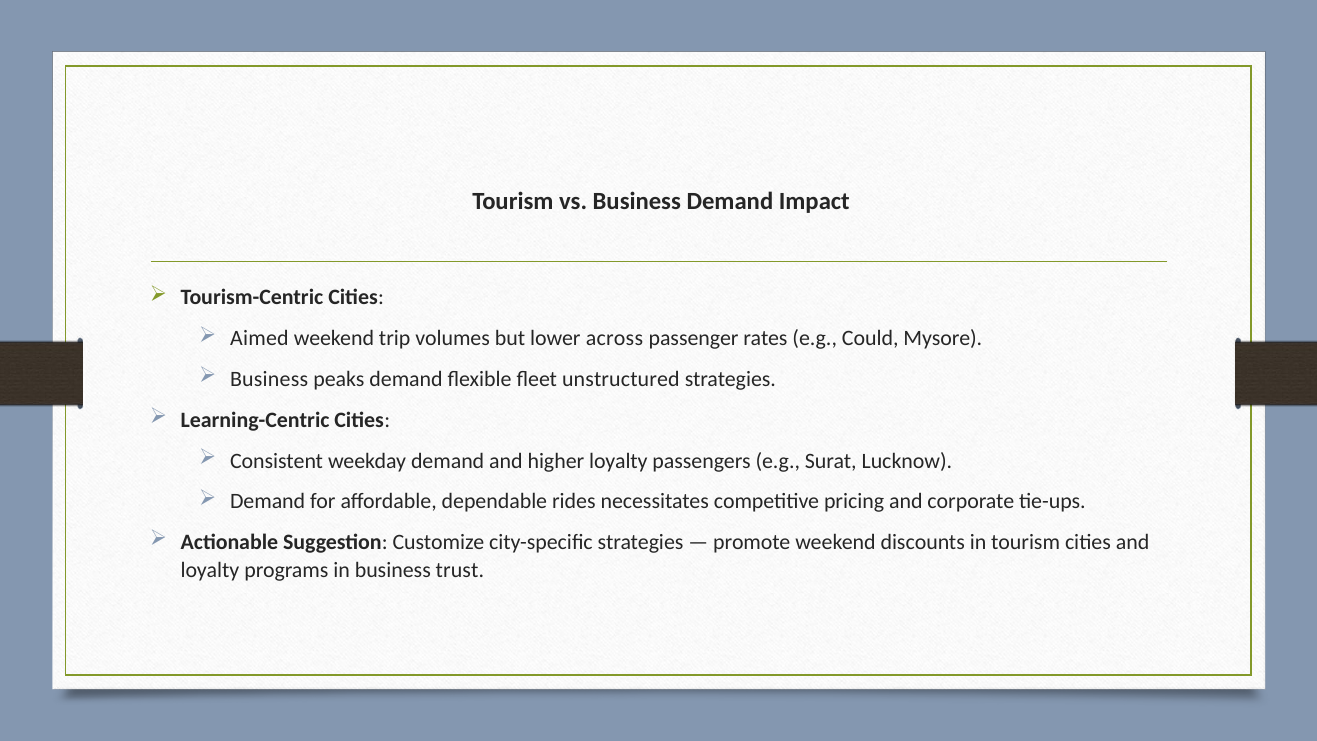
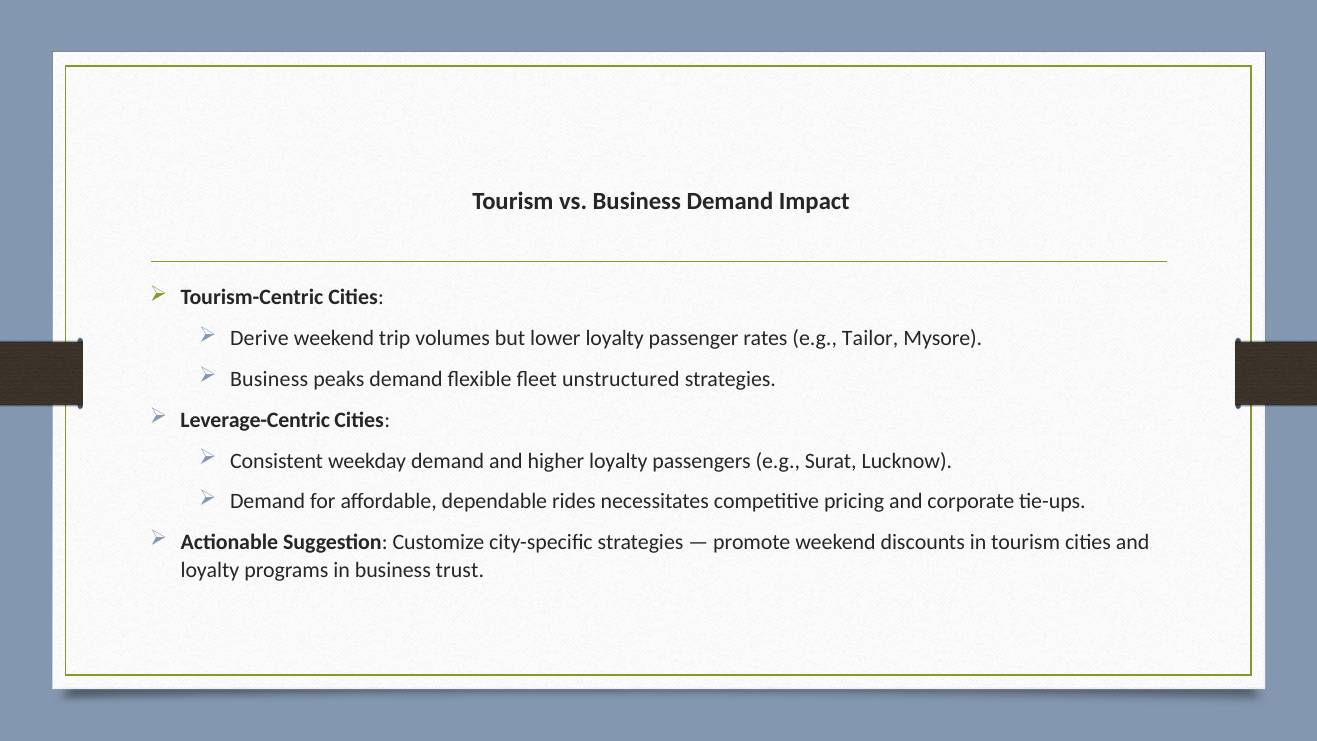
Aimed: Aimed -> Derive
lower across: across -> loyalty
Could: Could -> Tailor
Learning-Centric: Learning-Centric -> Leverage-Centric
